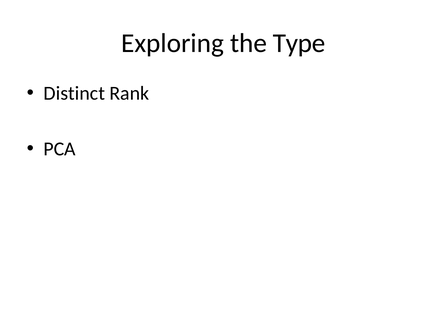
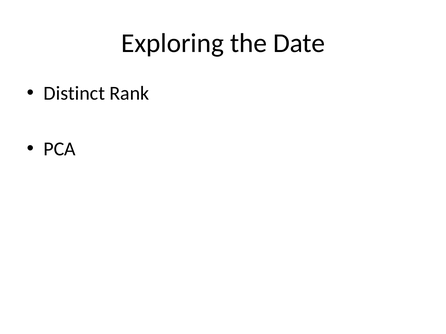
Type: Type -> Date
